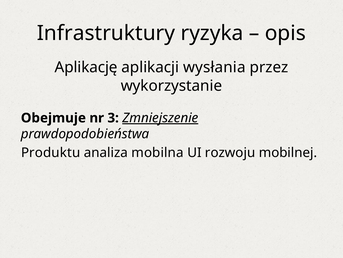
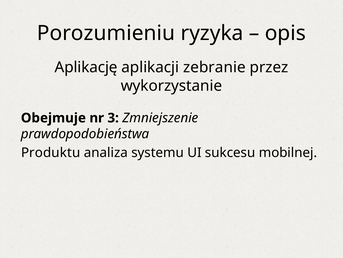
Infrastruktury: Infrastruktury -> Porozumieniu
wysłania: wysłania -> zebranie
Zmniejszenie underline: present -> none
mobilna: mobilna -> systemu
rozwoju: rozwoju -> sukcesu
